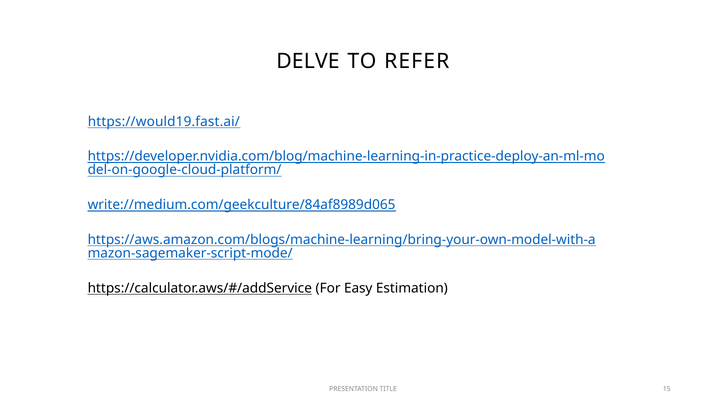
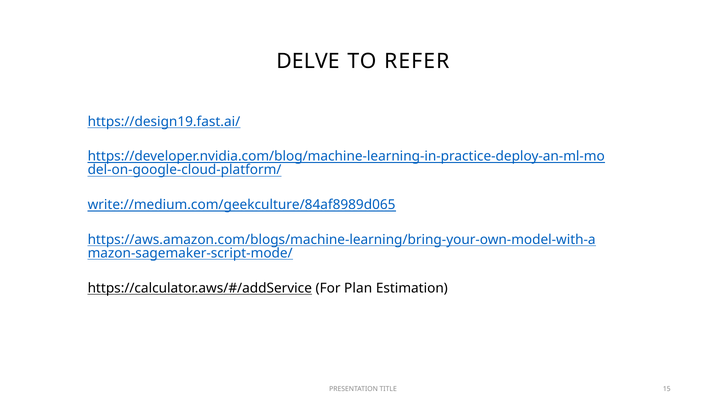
https://would19.fast.ai/: https://would19.fast.ai/ -> https://design19.fast.ai/
Easy: Easy -> Plan
